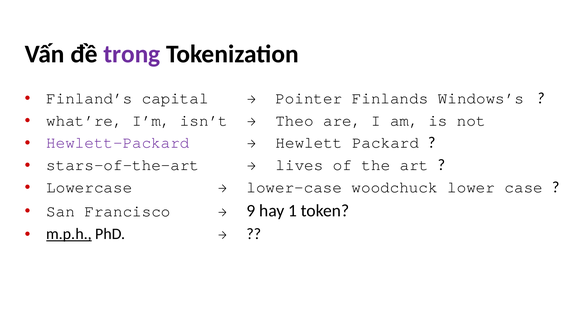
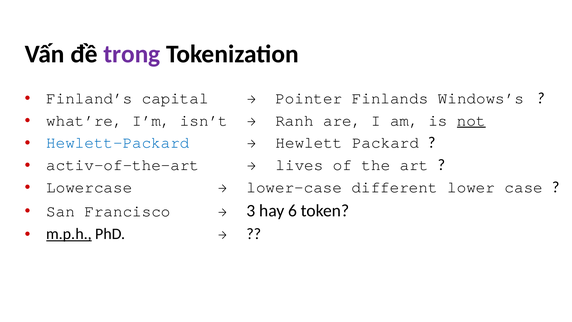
Theo: Theo -> Ranh
not underline: none -> present
Hewlett-Packard colour: purple -> blue
stars-of-the-art: stars-of-the-art -> activ-of-the-art
woodchuck: woodchuck -> different
9: 9 -> 3
1: 1 -> 6
